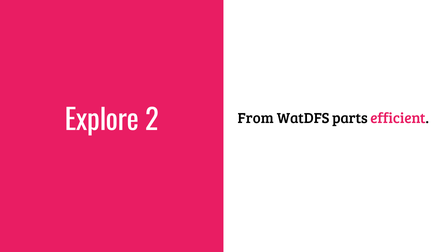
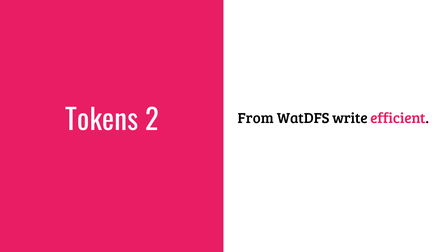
Explore: Explore -> Tokens
parts: parts -> write
